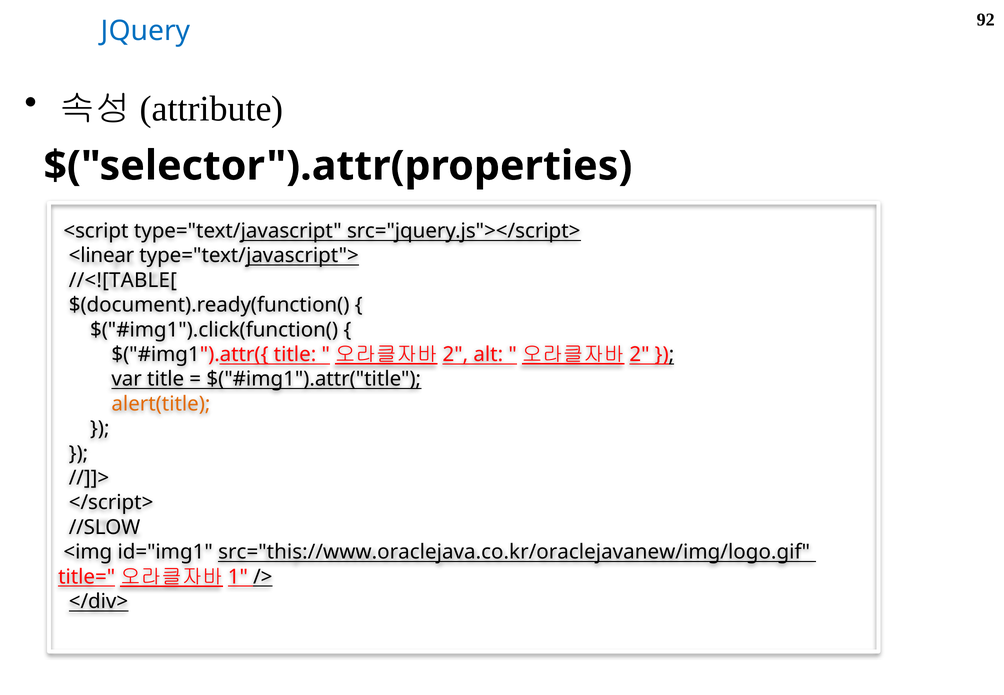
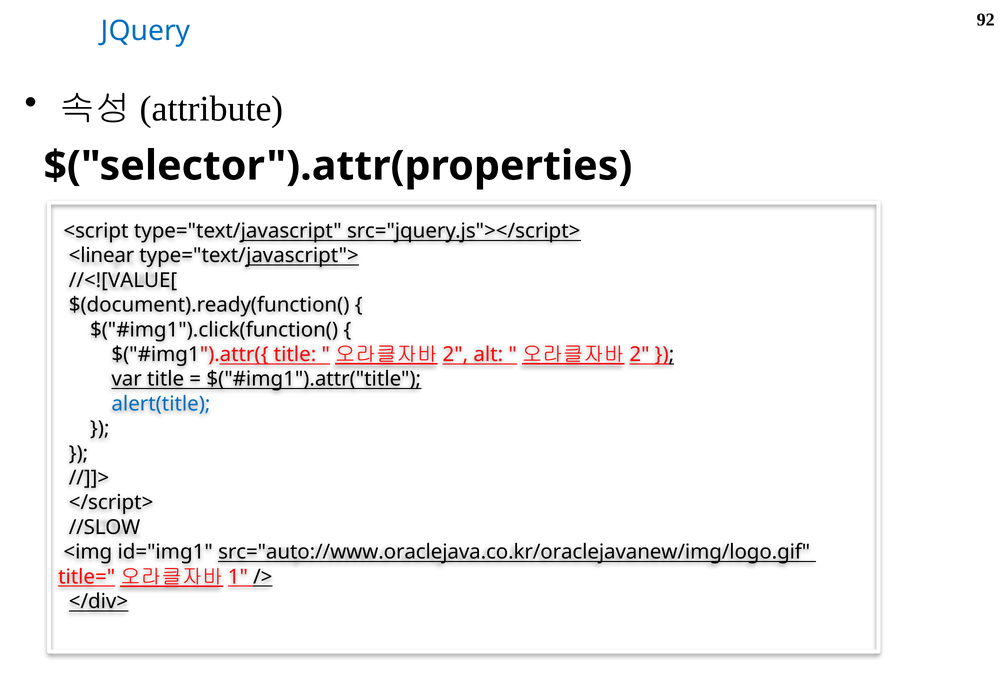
//<![TABLE[: //<![TABLE[ -> //<![VALUE[
alert(title colour: orange -> blue
src="this://www.oraclejava.co.kr/oraclejavanew/img/logo.gif: src="this://www.oraclejava.co.kr/oraclejavanew/img/logo.gif -> src="auto://www.oraclejava.co.kr/oraclejavanew/img/logo.gif
